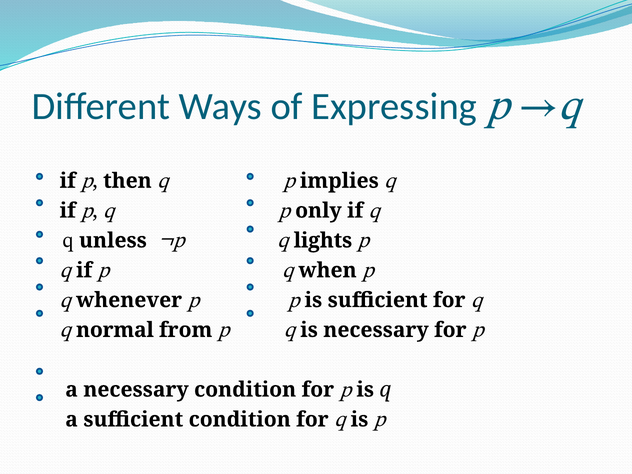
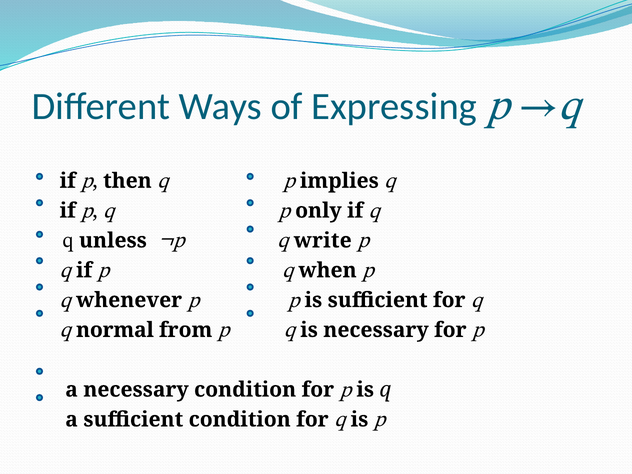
lights: lights -> write
